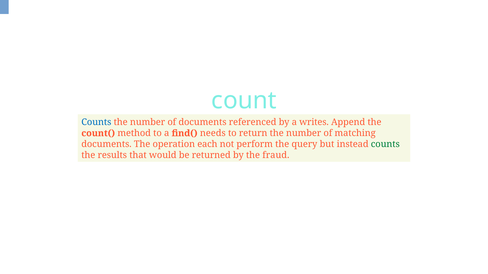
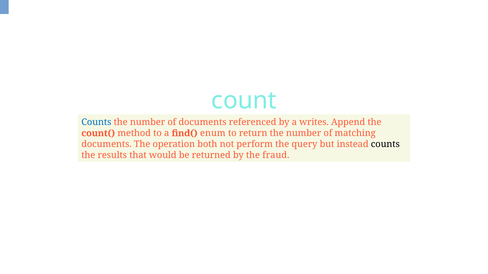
needs: needs -> enum
each: each -> both
counts at (385, 144) colour: green -> black
